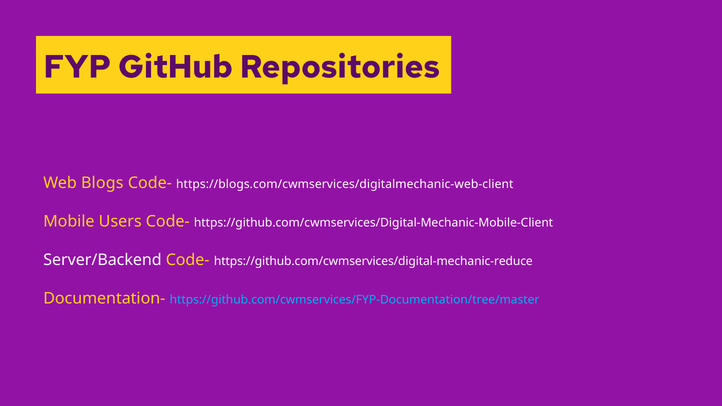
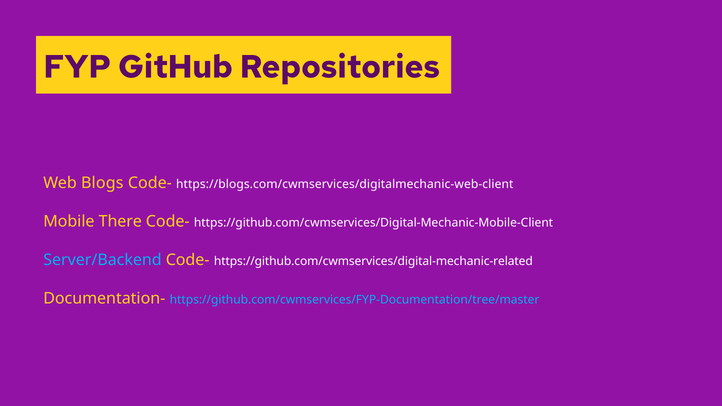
Users: Users -> There
Server/Backend colour: white -> light blue
https://github.com/cwmservices/digital-mechanic-reduce: https://github.com/cwmservices/digital-mechanic-reduce -> https://github.com/cwmservices/digital-mechanic-related
